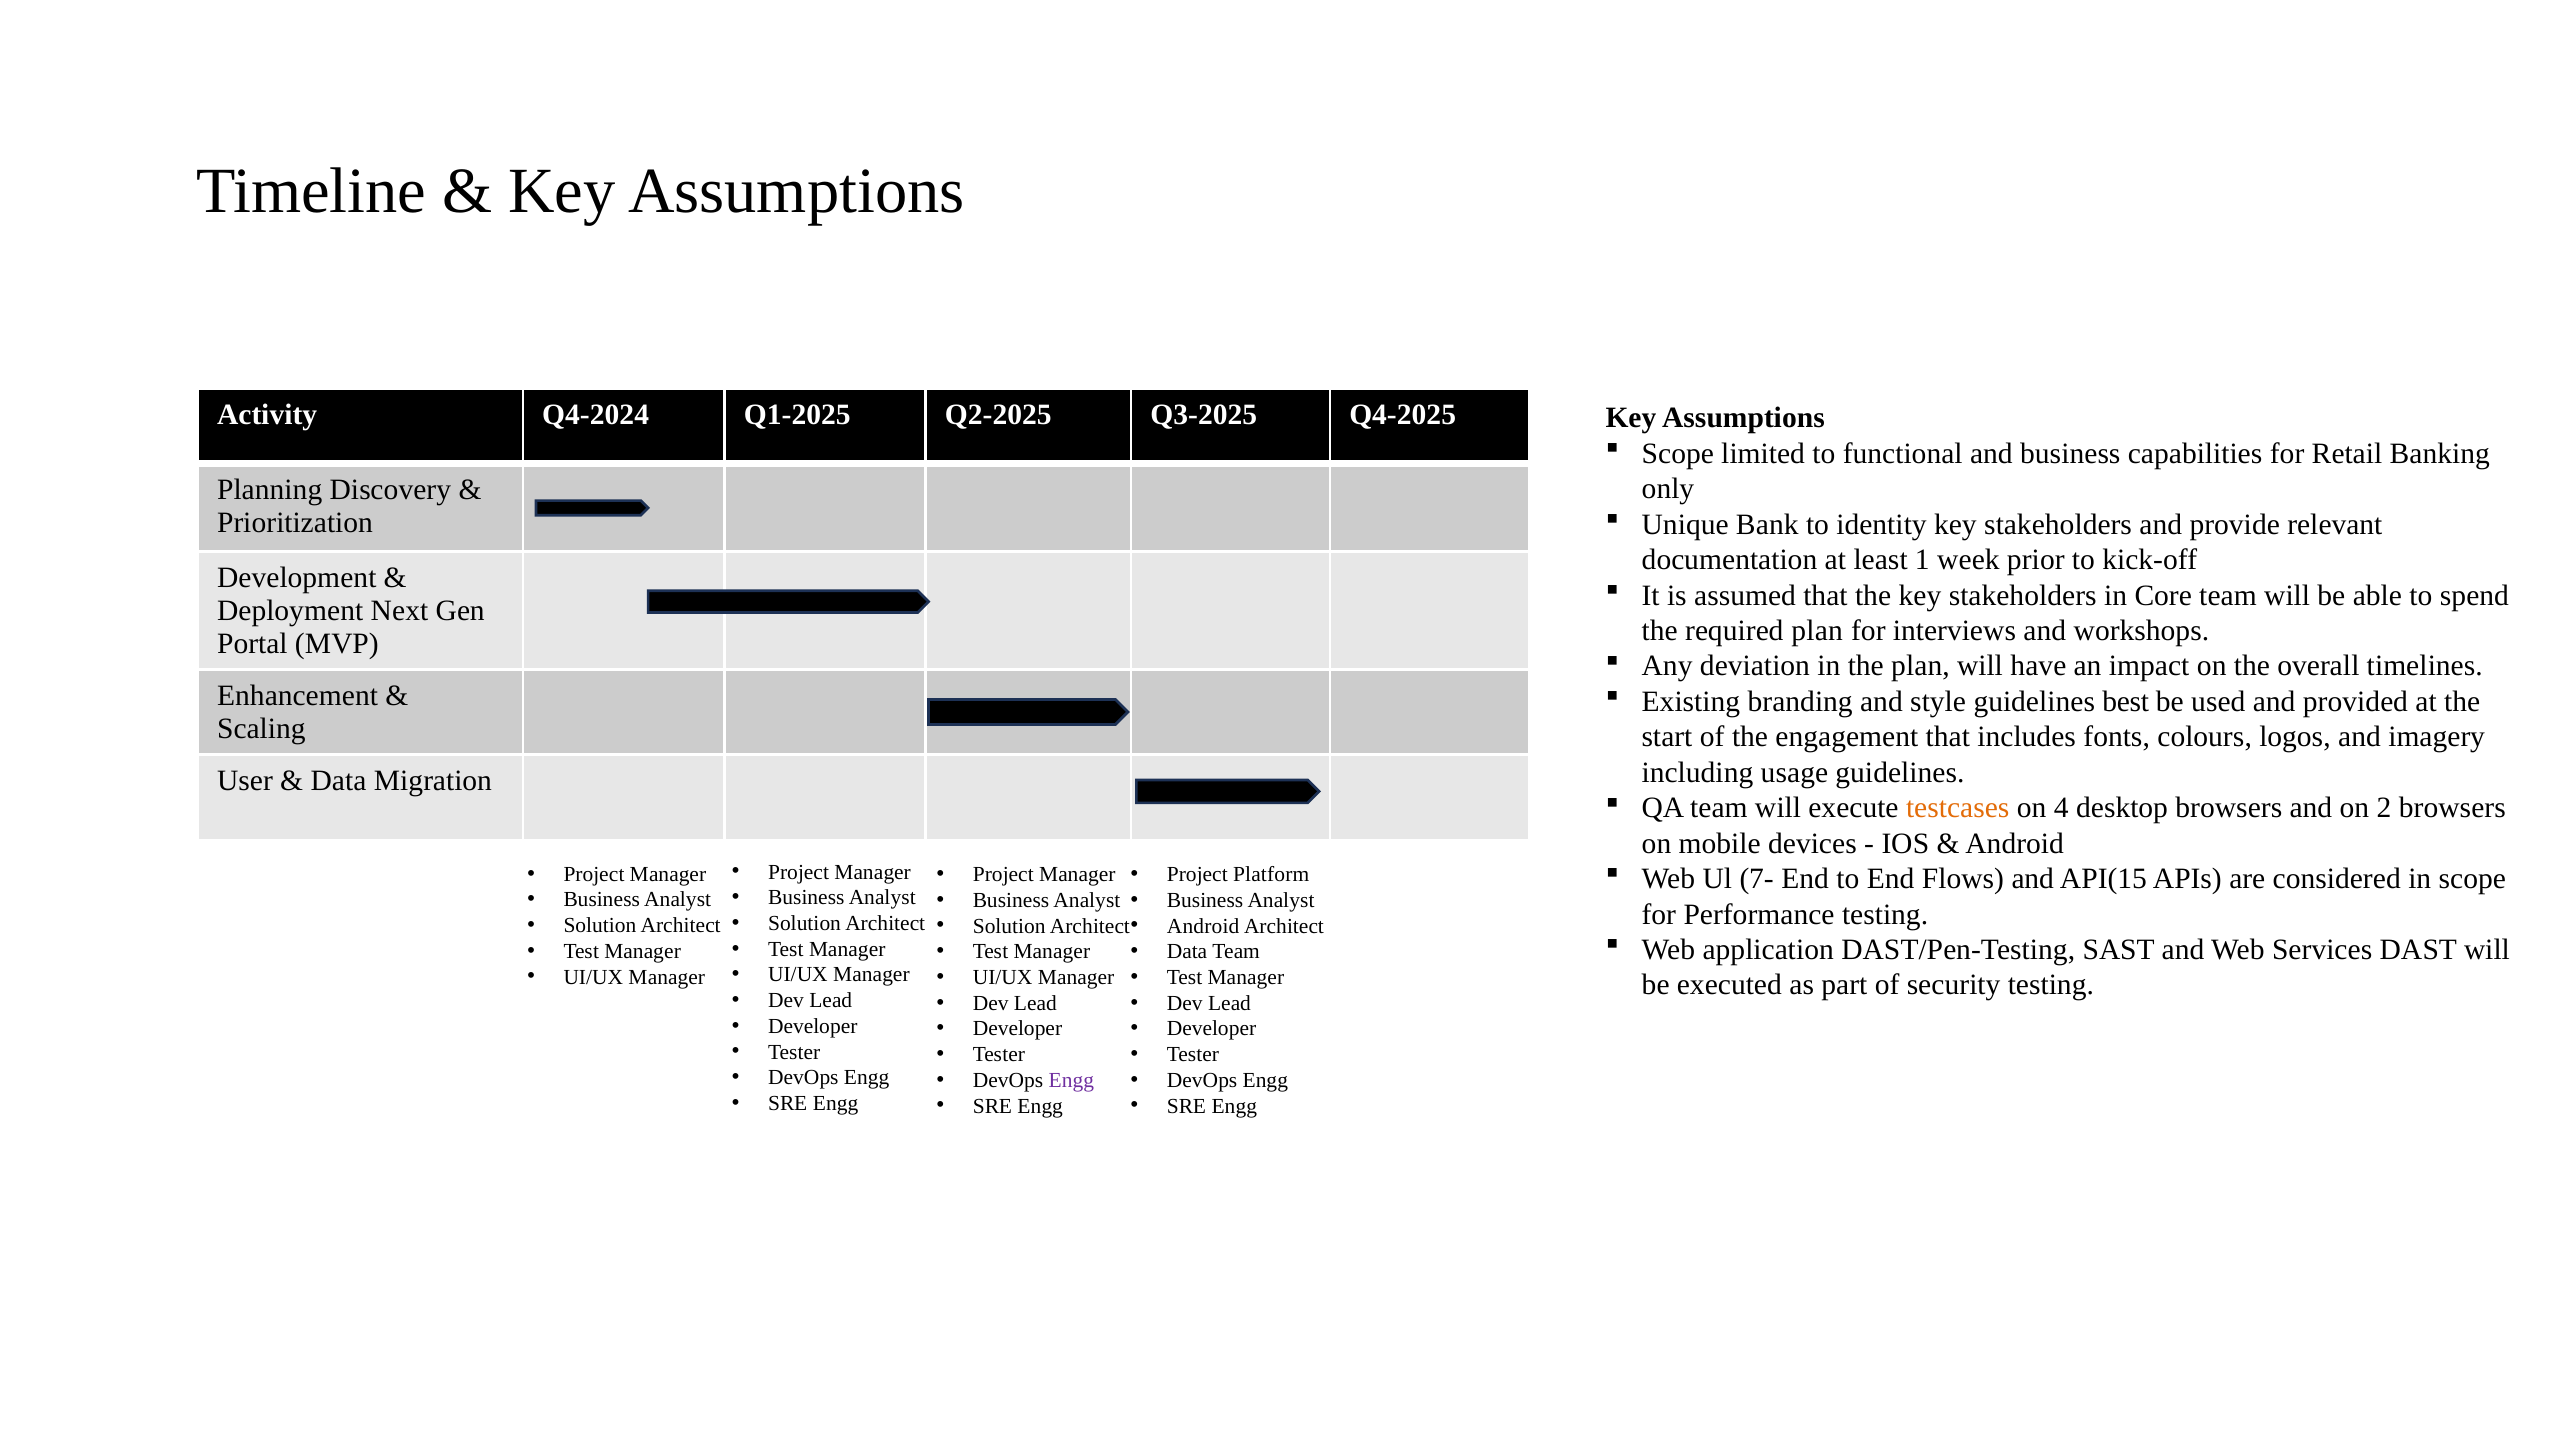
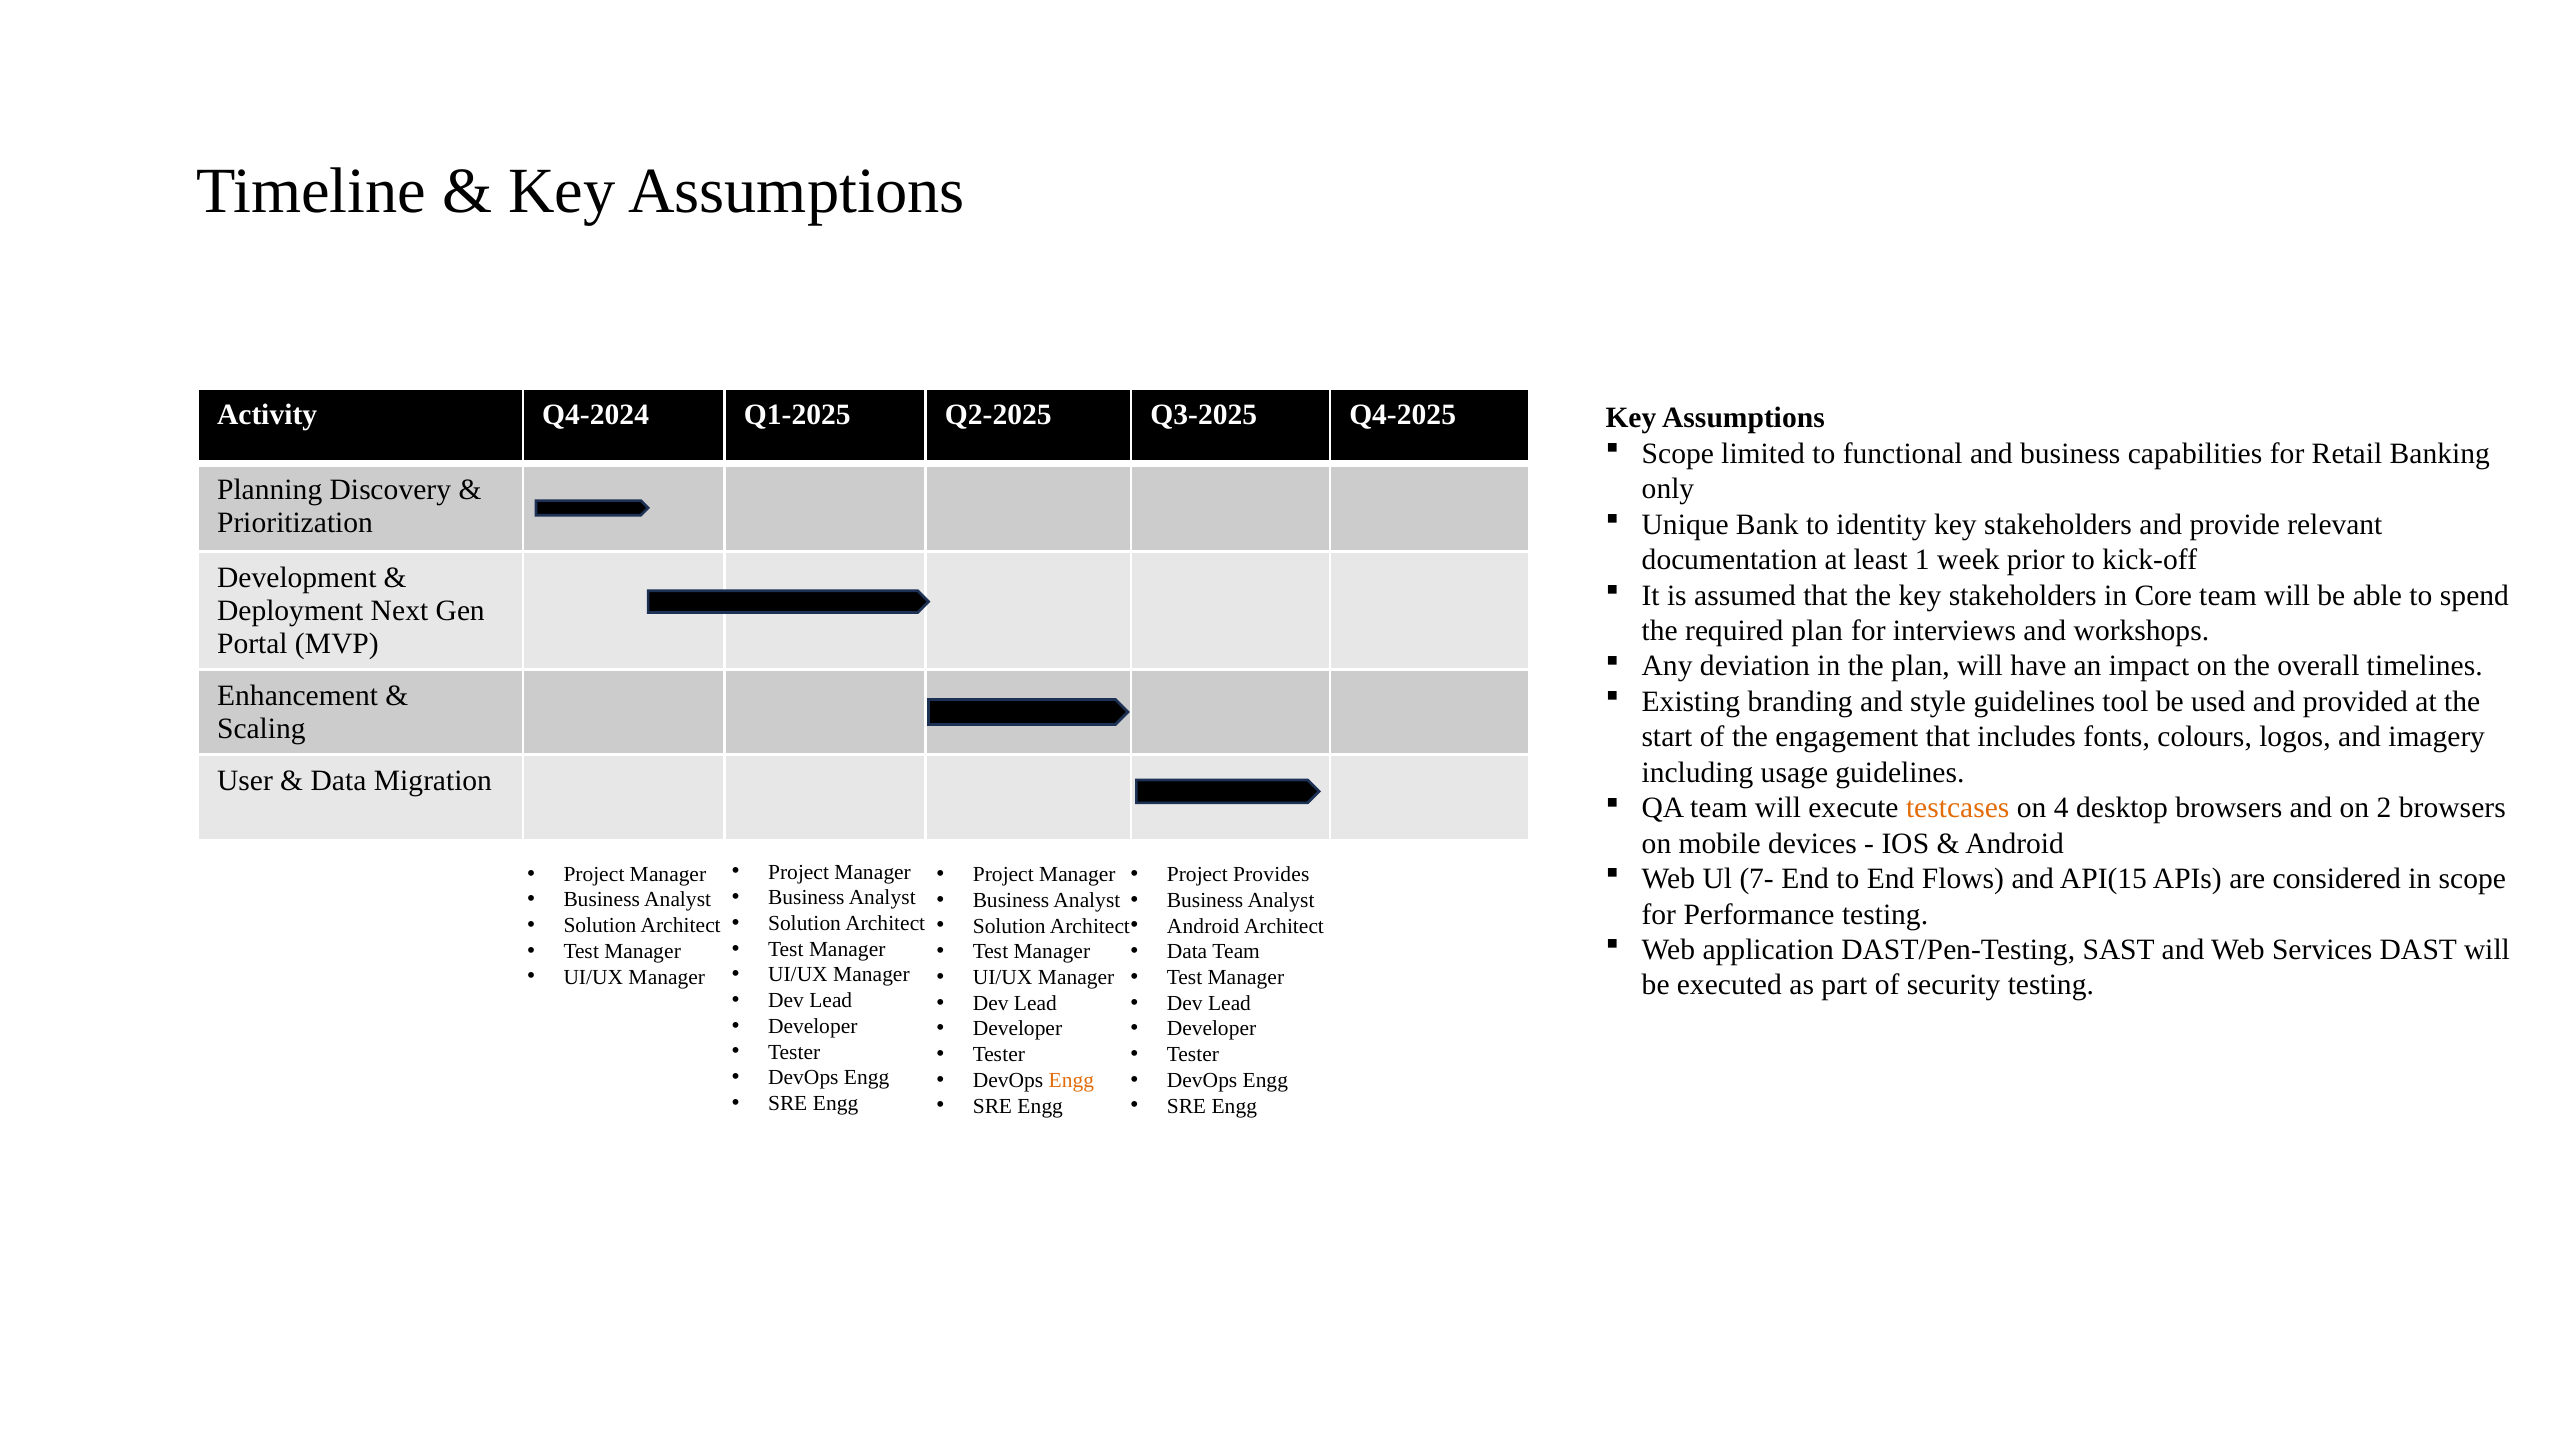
best: best -> tool
Platform: Platform -> Provides
Engg at (1071, 1080) colour: purple -> orange
